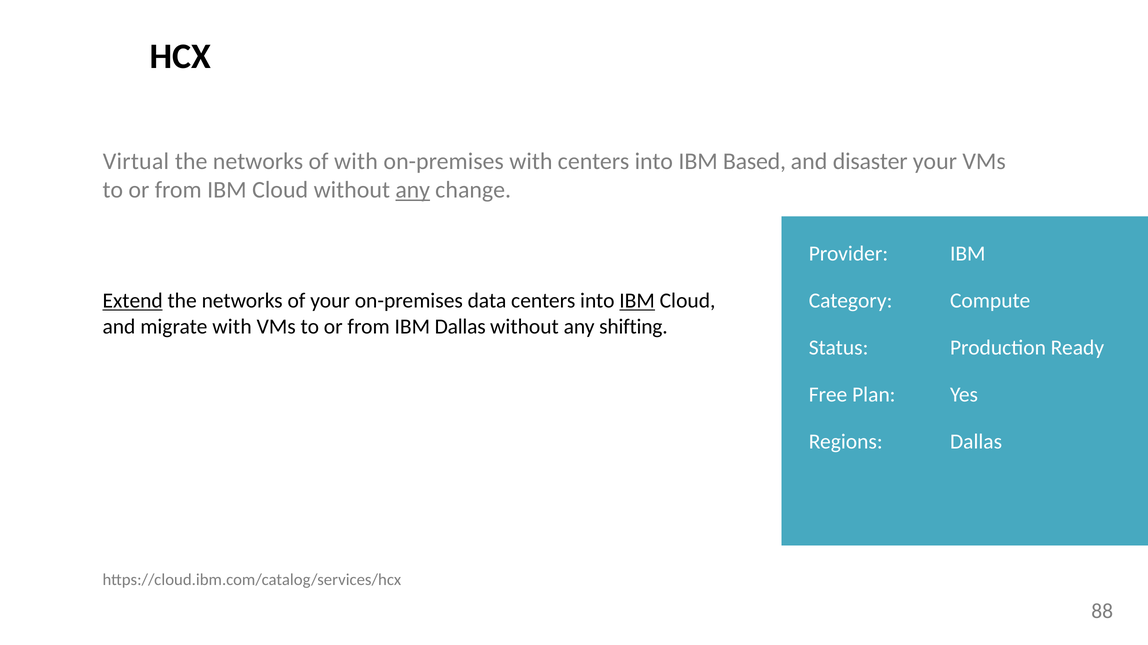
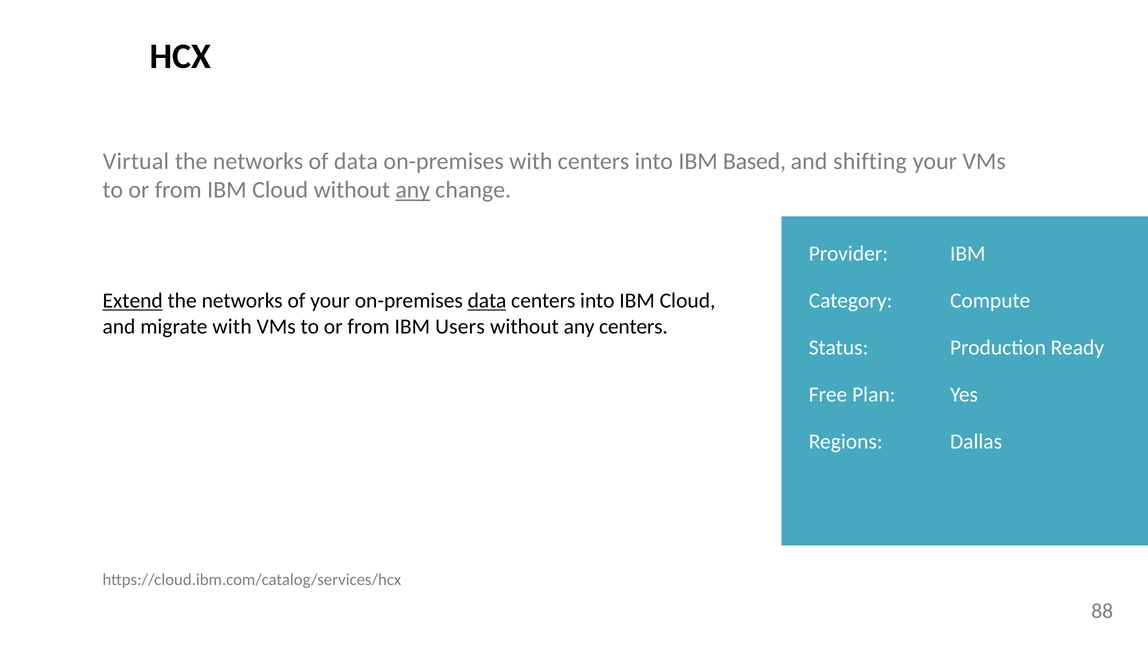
of with: with -> data
disaster: disaster -> shifting
data at (487, 301) underline: none -> present
IBM at (637, 301) underline: present -> none
IBM Dallas: Dallas -> Users
any shifting: shifting -> centers
